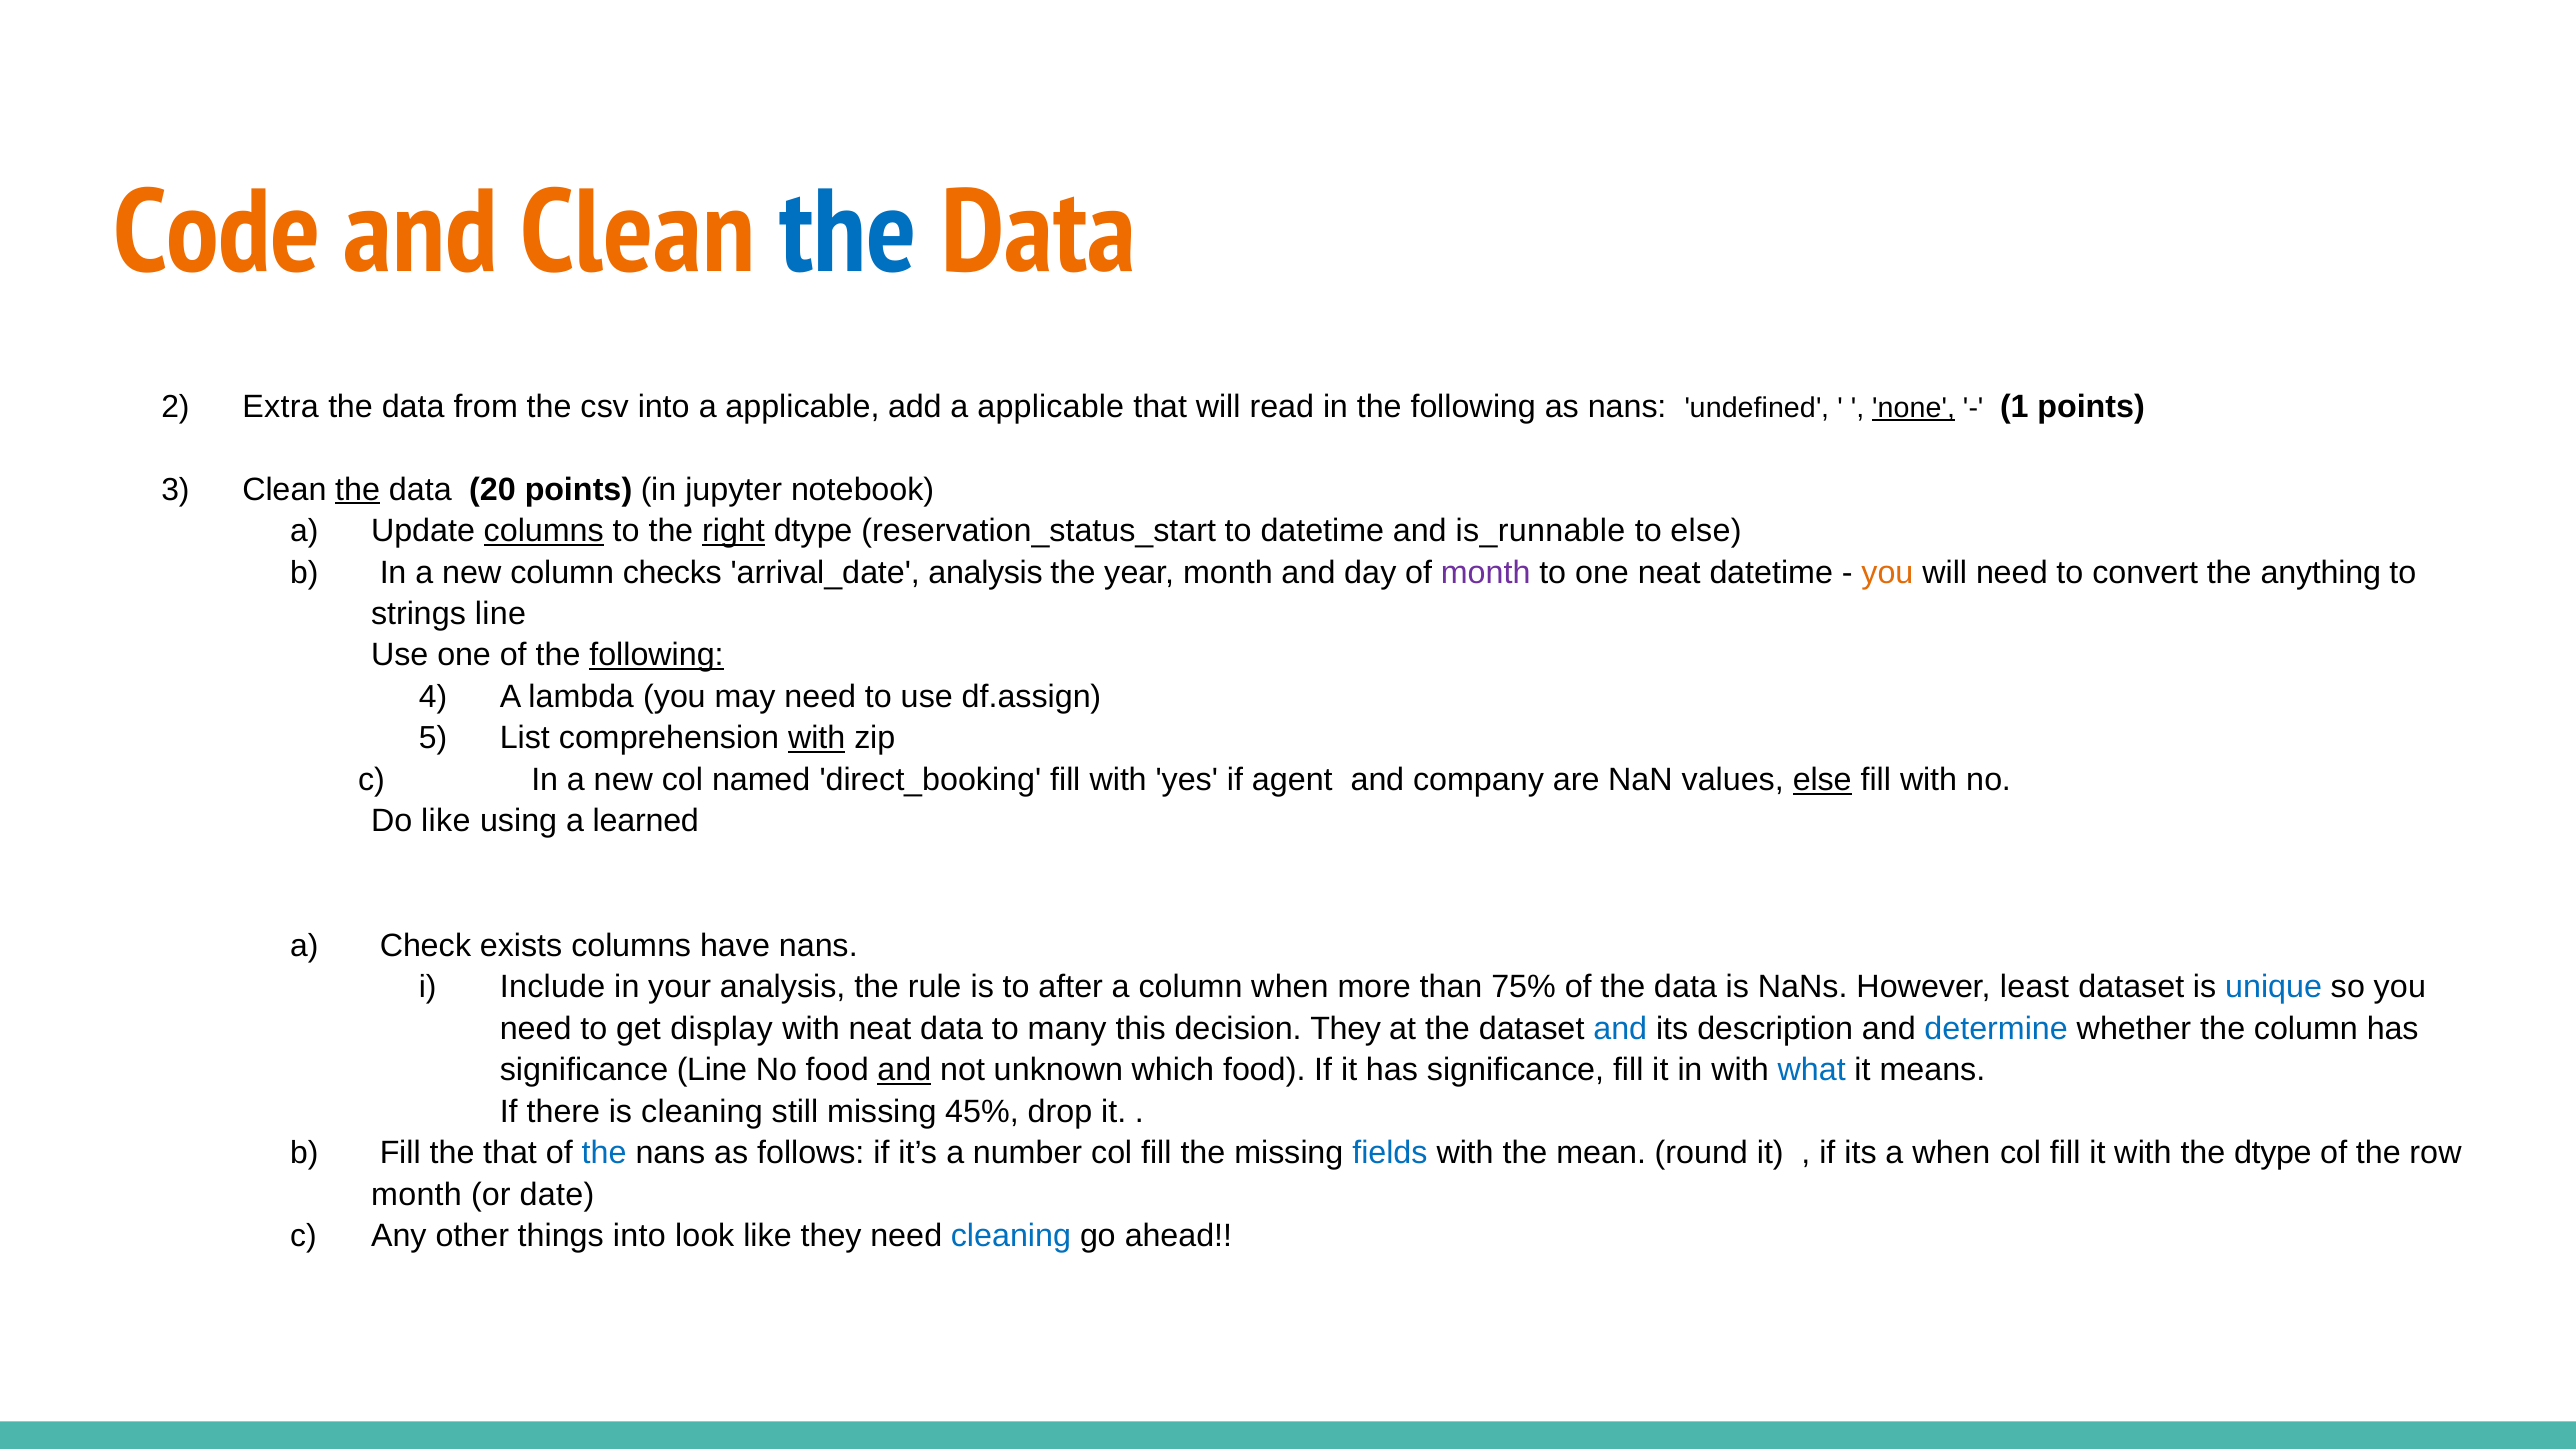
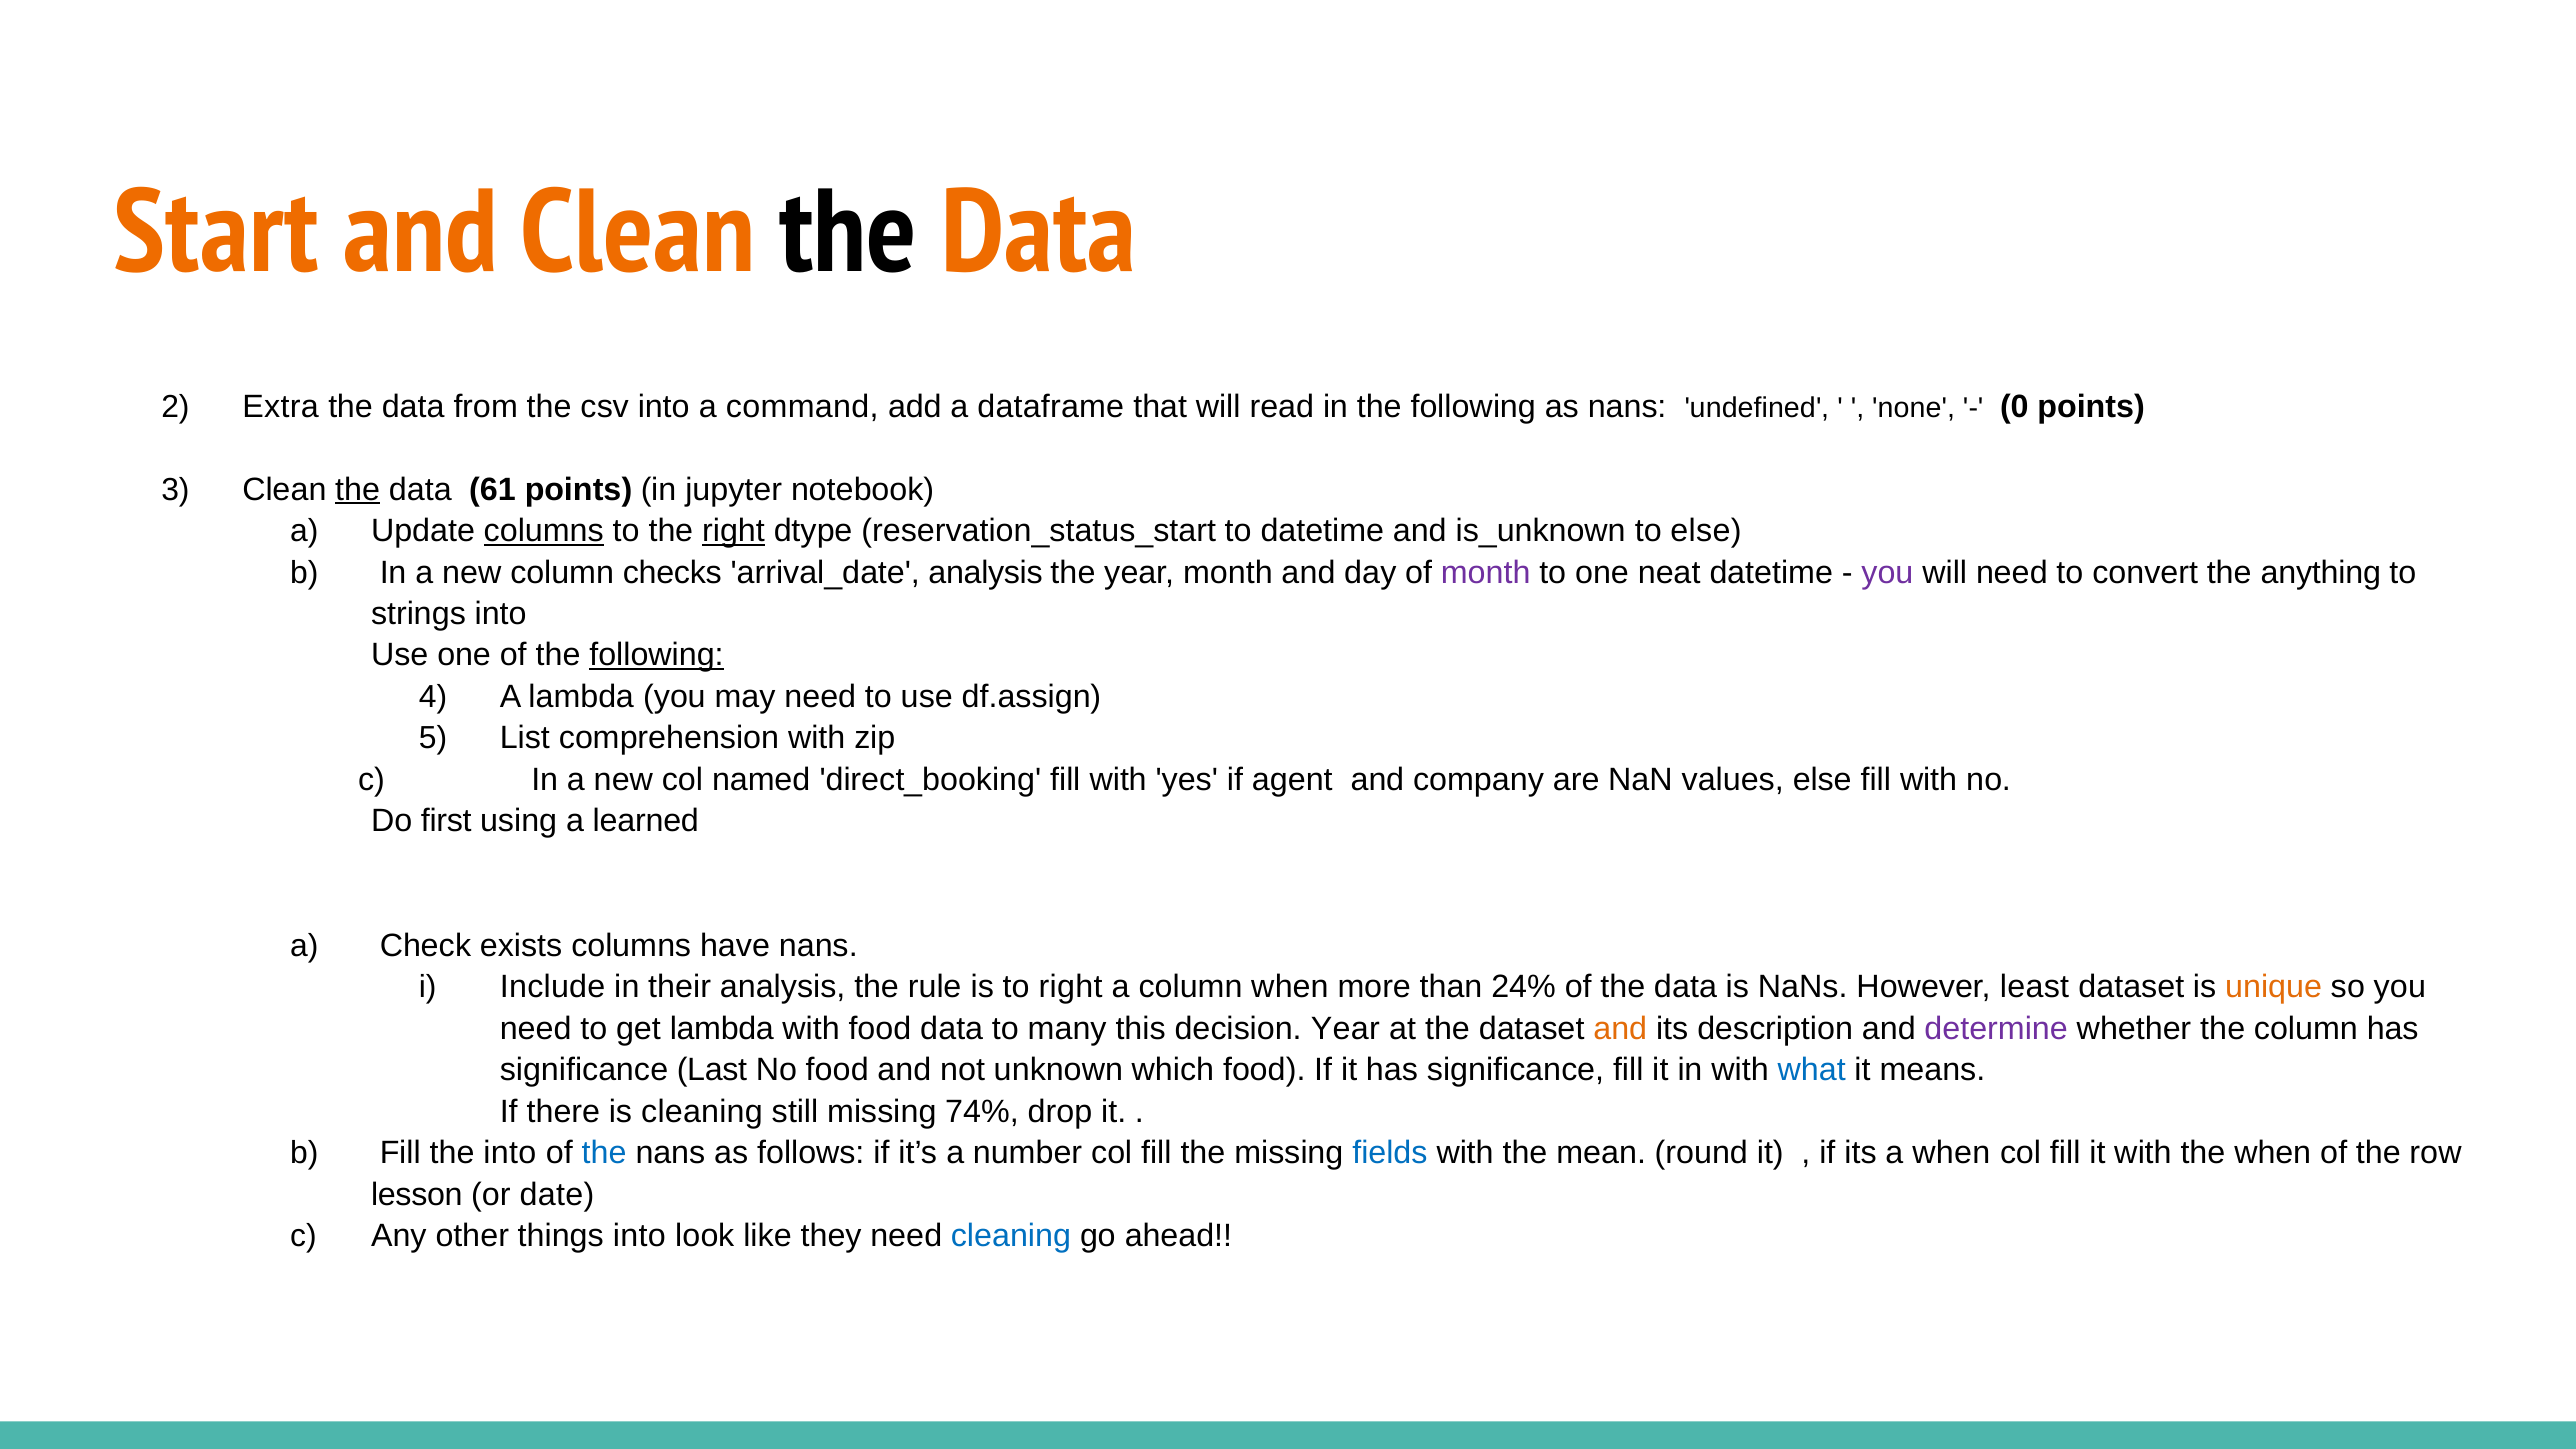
Code: Code -> Start
the at (848, 232) colour: blue -> black
into a applicable: applicable -> command
add a applicable: applicable -> dataframe
none underline: present -> none
1: 1 -> 0
20: 20 -> 61
is_runnable: is_runnable -> is_unknown
you at (1887, 572) colour: orange -> purple
strings line: line -> into
with at (817, 738) underline: present -> none
else at (1822, 780) underline: present -> none
Do like: like -> first
your: your -> their
to after: after -> right
75%: 75% -> 24%
unique colour: blue -> orange
get display: display -> lambda
with neat: neat -> food
decision They: They -> Year
and at (1620, 1029) colour: blue -> orange
determine colour: blue -> purple
significance Line: Line -> Last
and at (904, 1070) underline: present -> none
45%: 45% -> 74%
the that: that -> into
the dtype: dtype -> when
month at (417, 1195): month -> lesson
